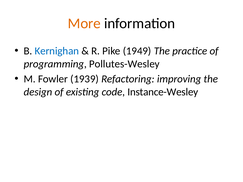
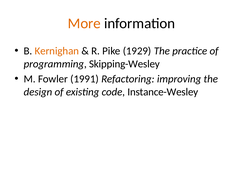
Kernighan colour: blue -> orange
1949: 1949 -> 1929
Pollutes-Wesley: Pollutes-Wesley -> Skipping-Wesley
1939: 1939 -> 1991
